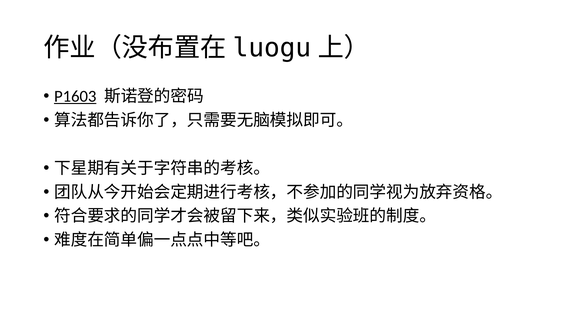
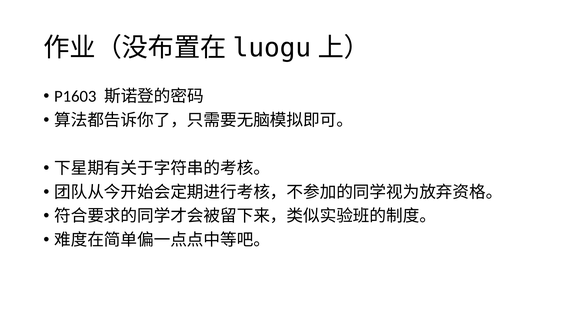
P1603 underline: present -> none
